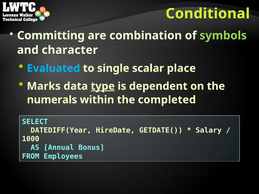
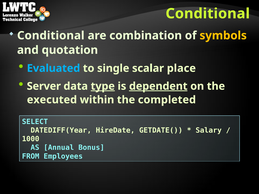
Committing at (51, 36): Committing -> Conditional
symbols colour: light green -> yellow
character: character -> quotation
Marks: Marks -> Server
dependent underline: none -> present
numerals: numerals -> executed
